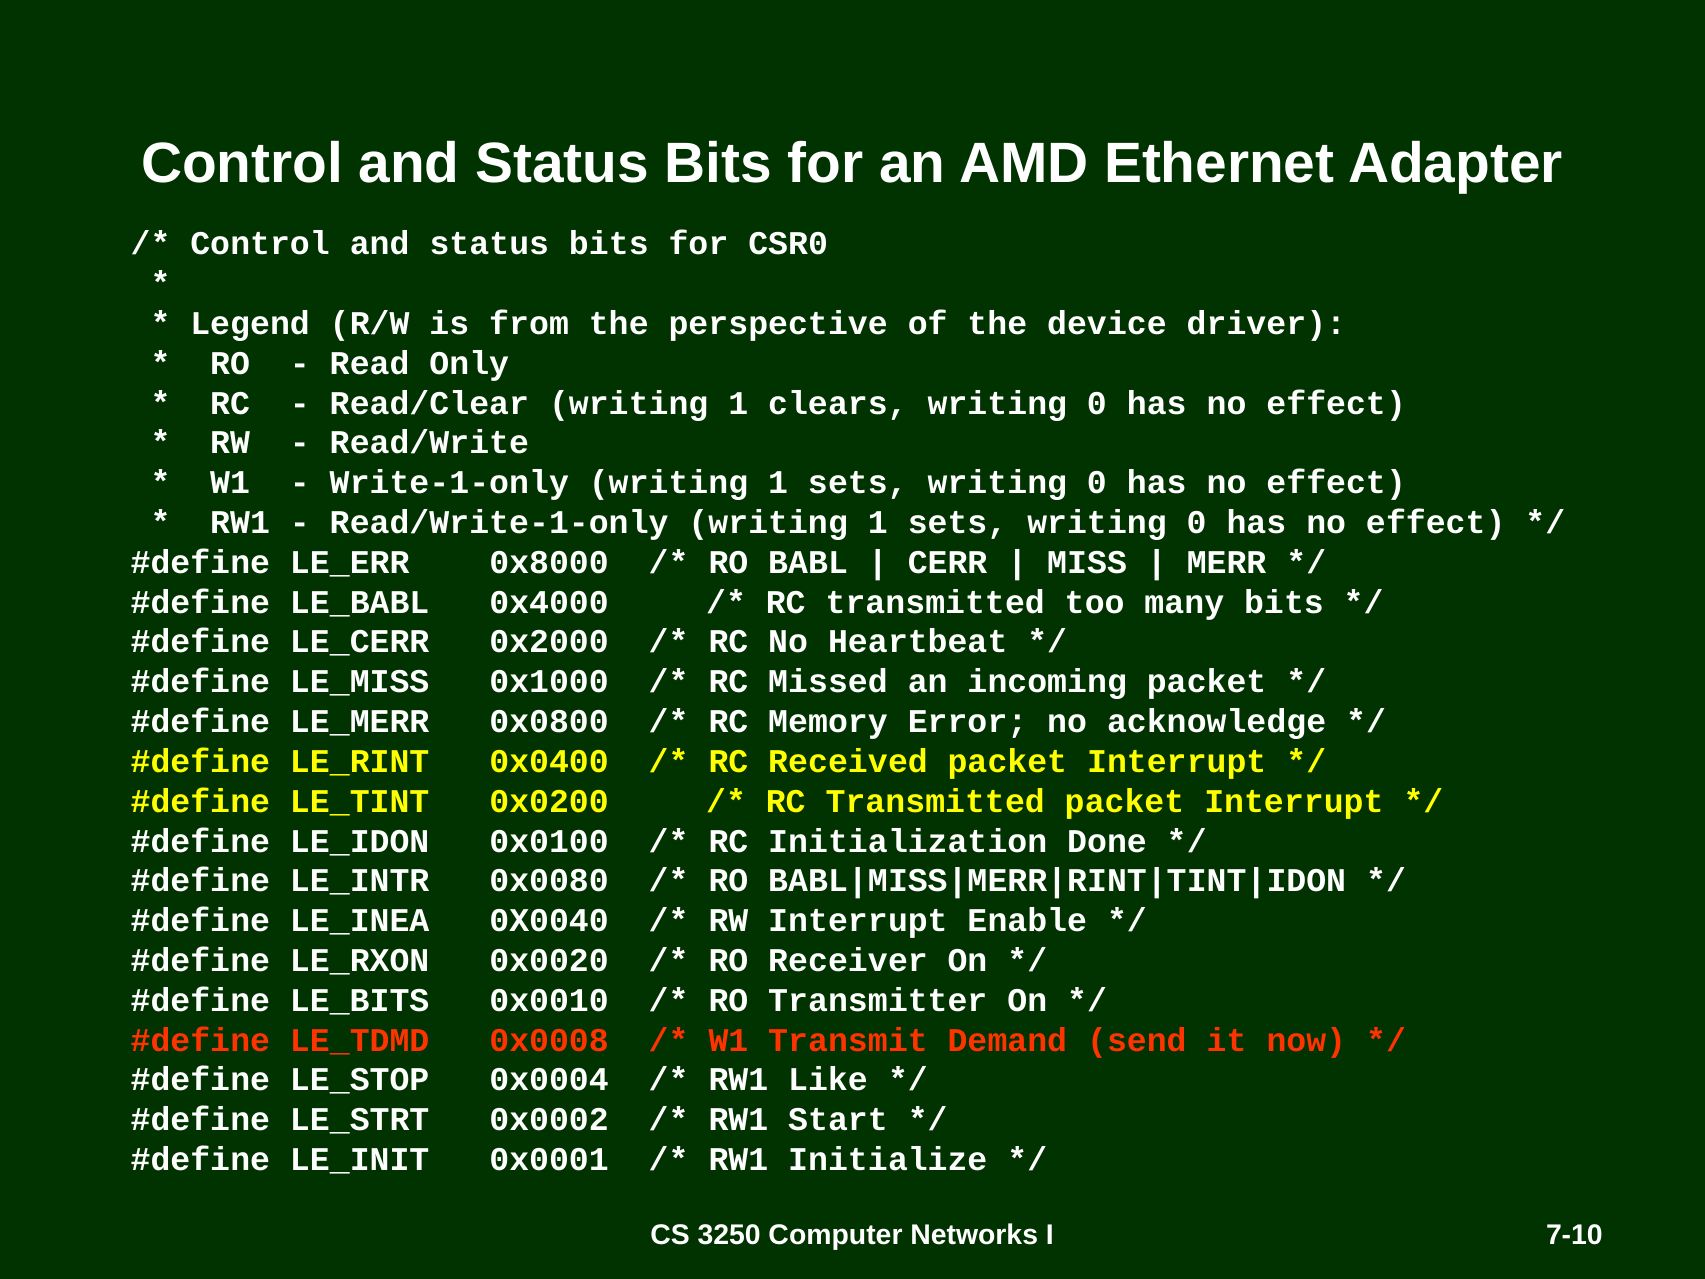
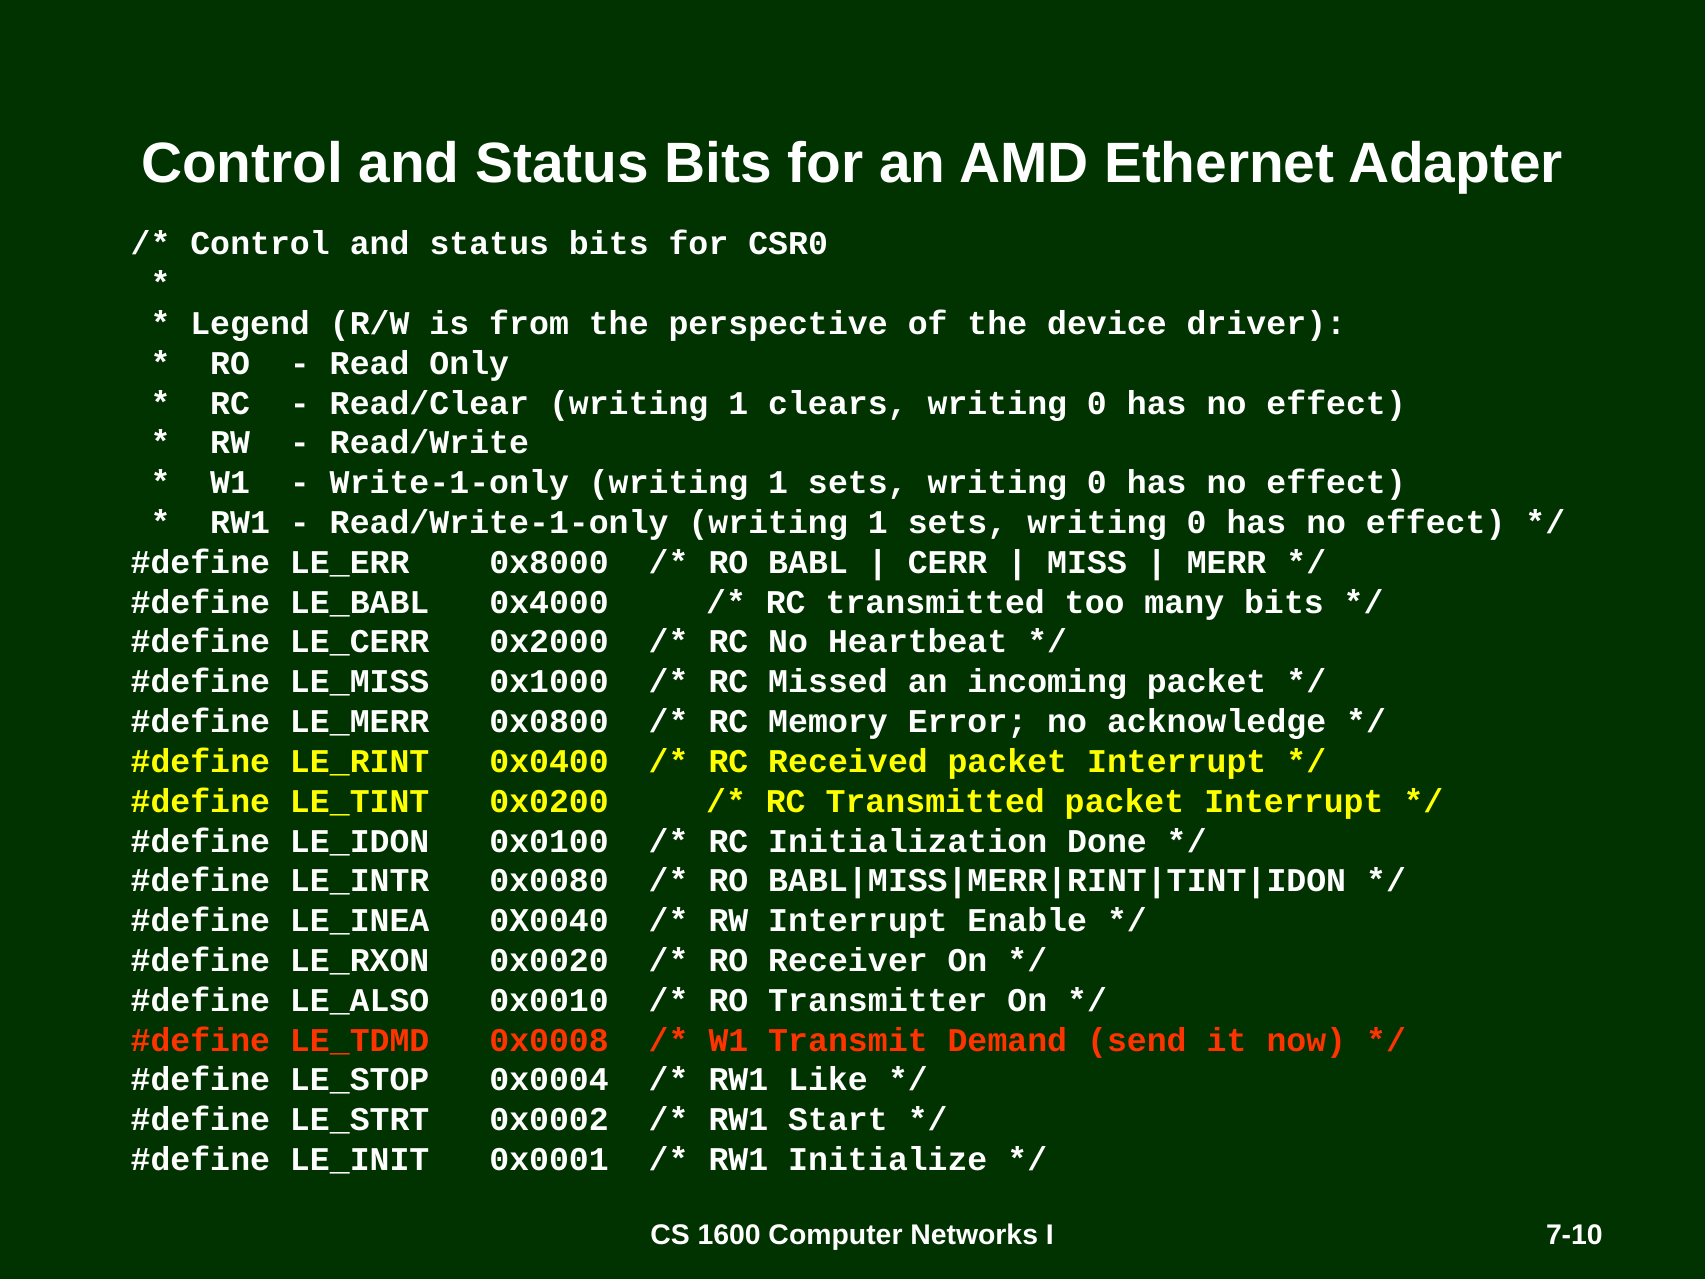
LE_BITS: LE_BITS -> LE_ALSO
3250: 3250 -> 1600
